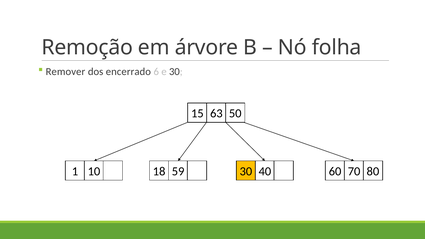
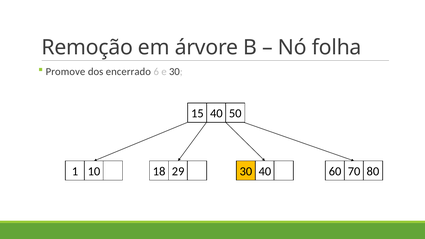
Remover: Remover -> Promove
15 63: 63 -> 40
59: 59 -> 29
